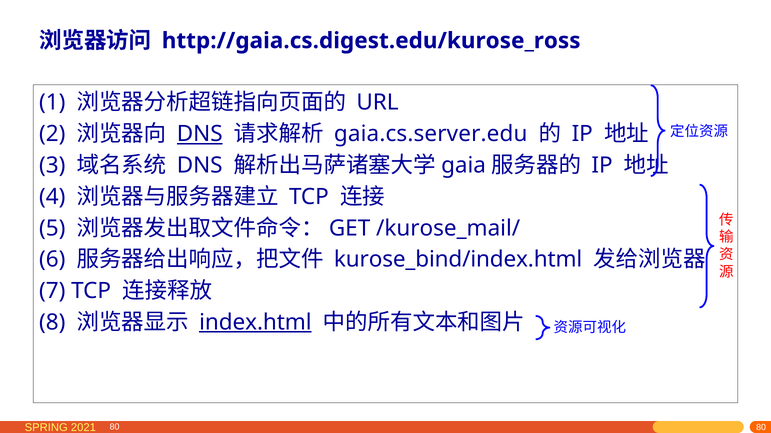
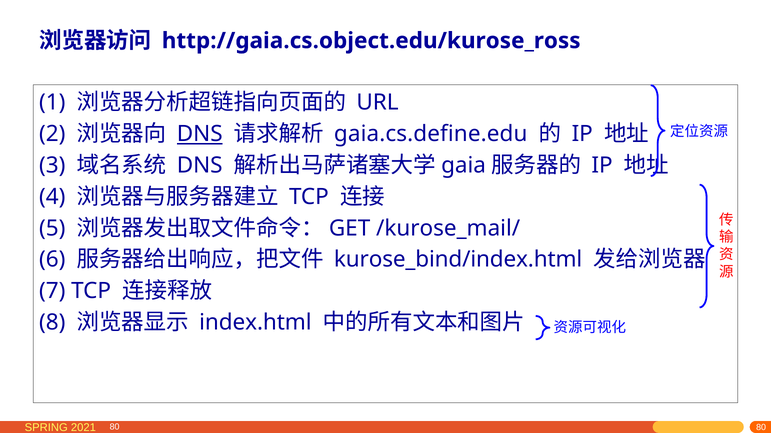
http://gaia.cs.digest.edu/kurose_ross: http://gaia.cs.digest.edu/kurose_ross -> http://gaia.cs.object.edu/kurose_ross
gaia.cs.server.edu: gaia.cs.server.edu -> gaia.cs.define.edu
index.html underline: present -> none
